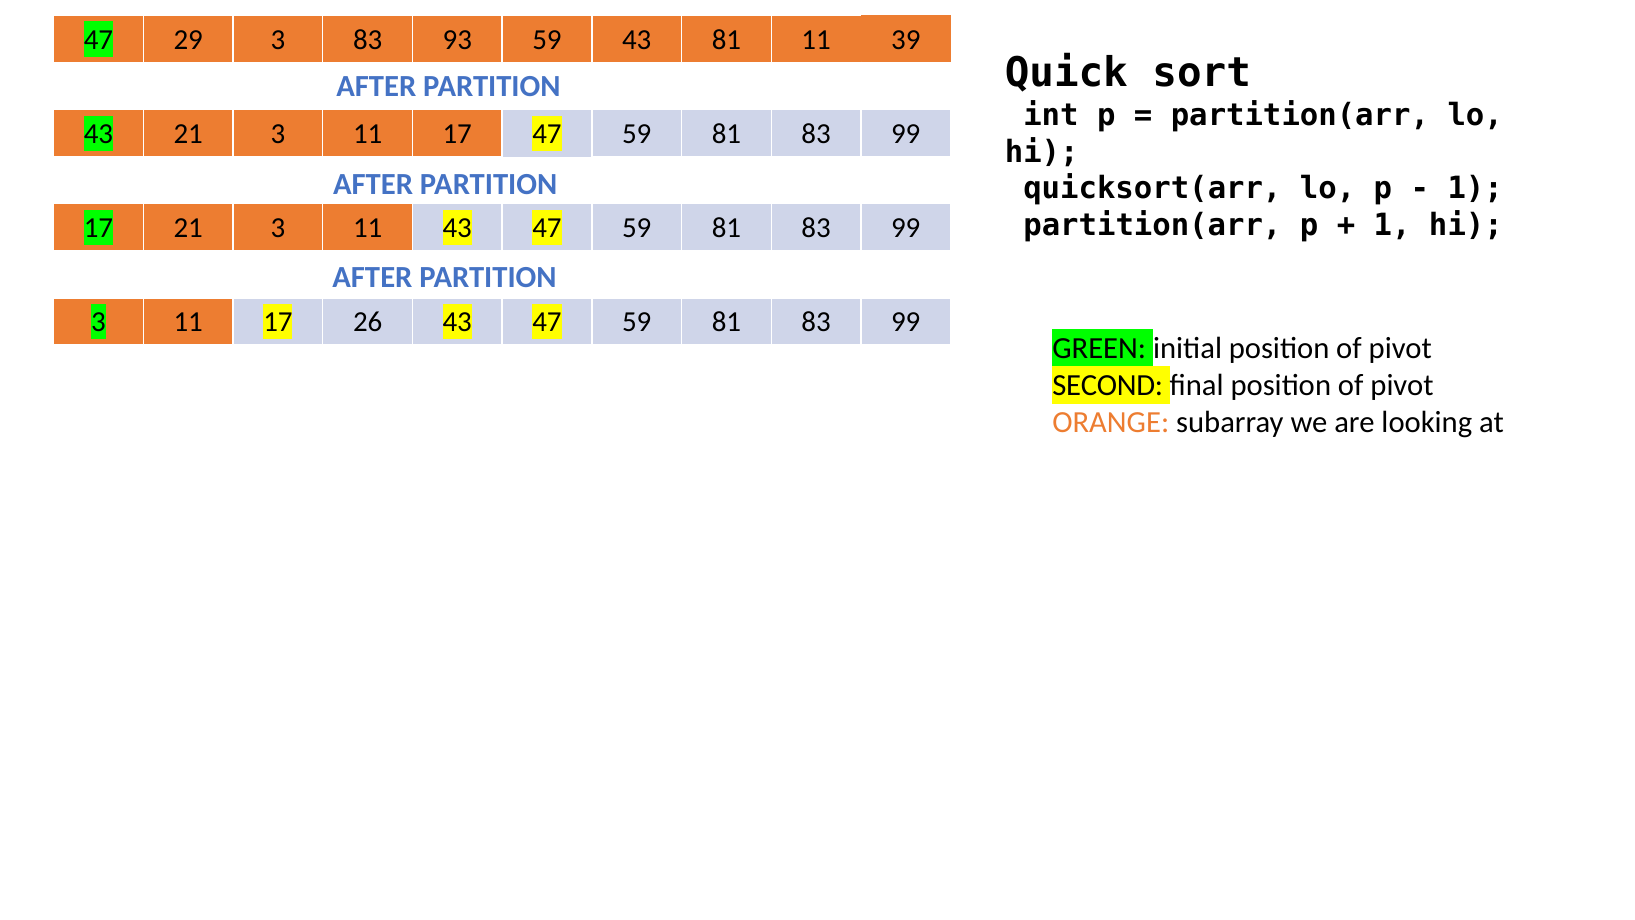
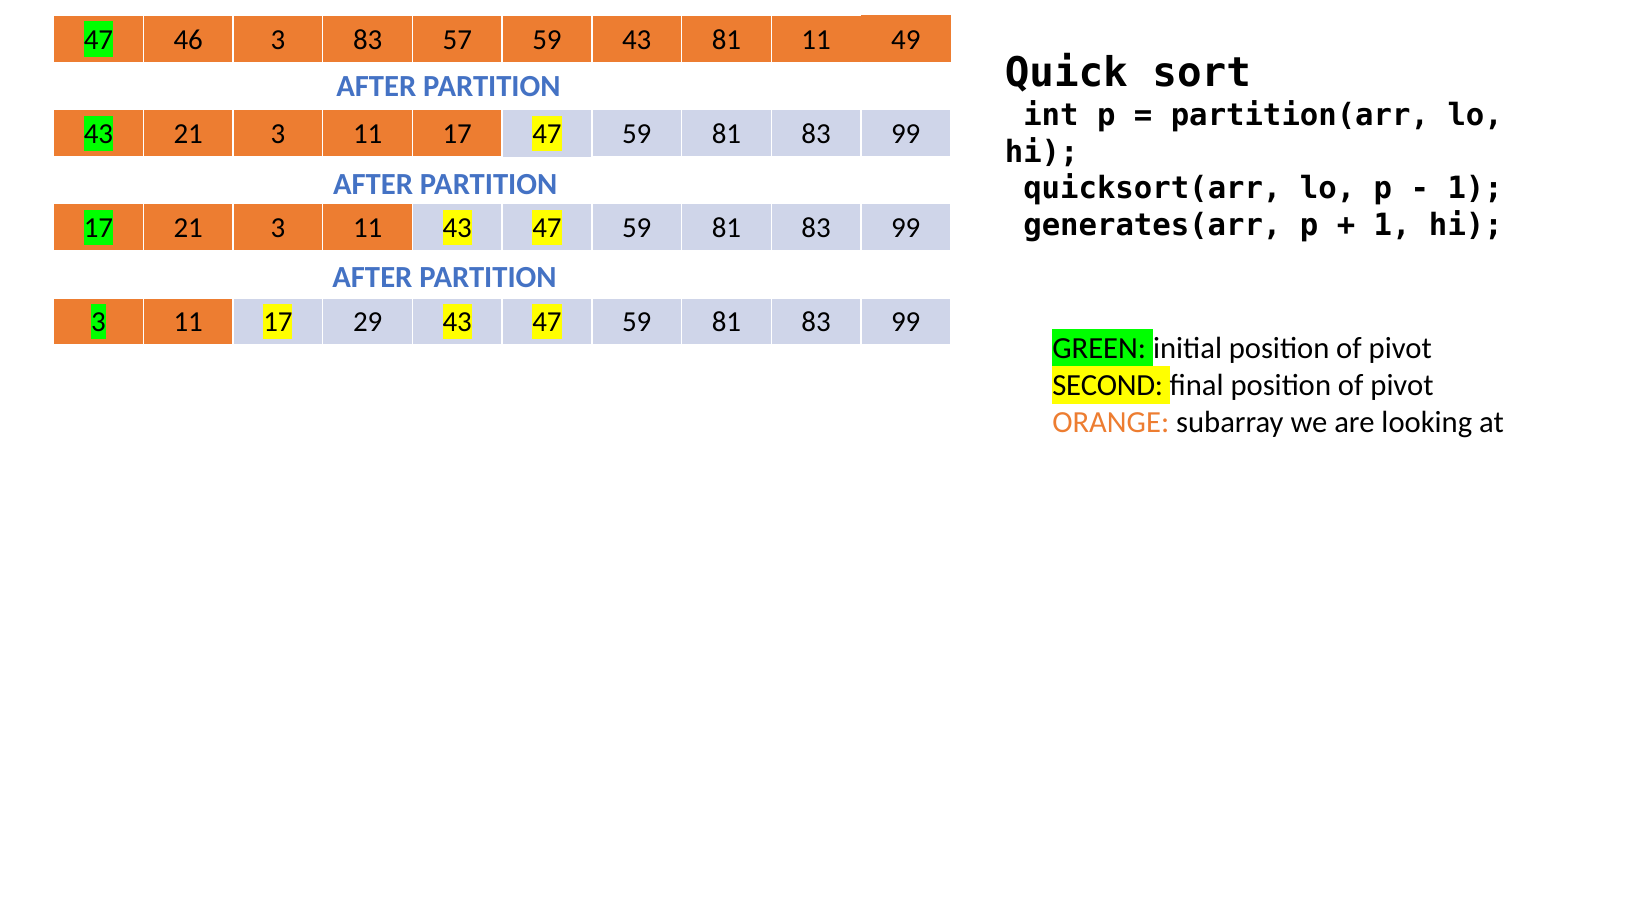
29: 29 -> 46
93: 93 -> 57
39: 39 -> 49
partition(arr at (1152, 225): partition(arr -> generates(arr
26: 26 -> 29
